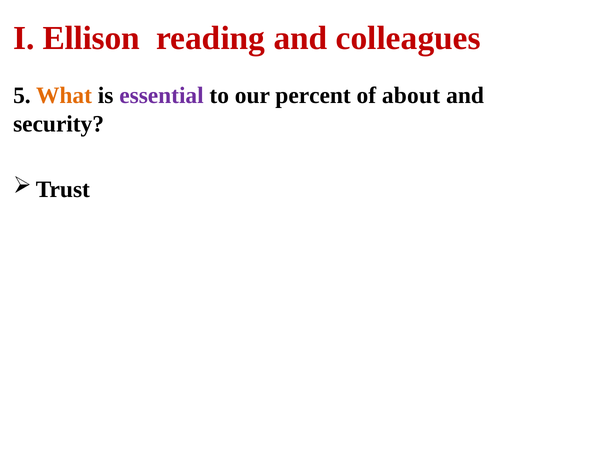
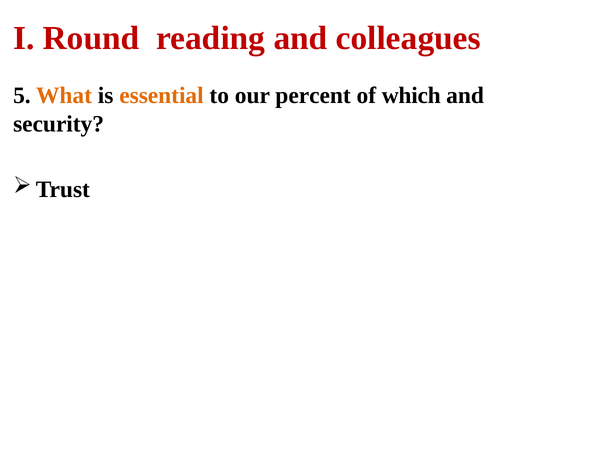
Ellison: Ellison -> Round
essential colour: purple -> orange
about: about -> which
